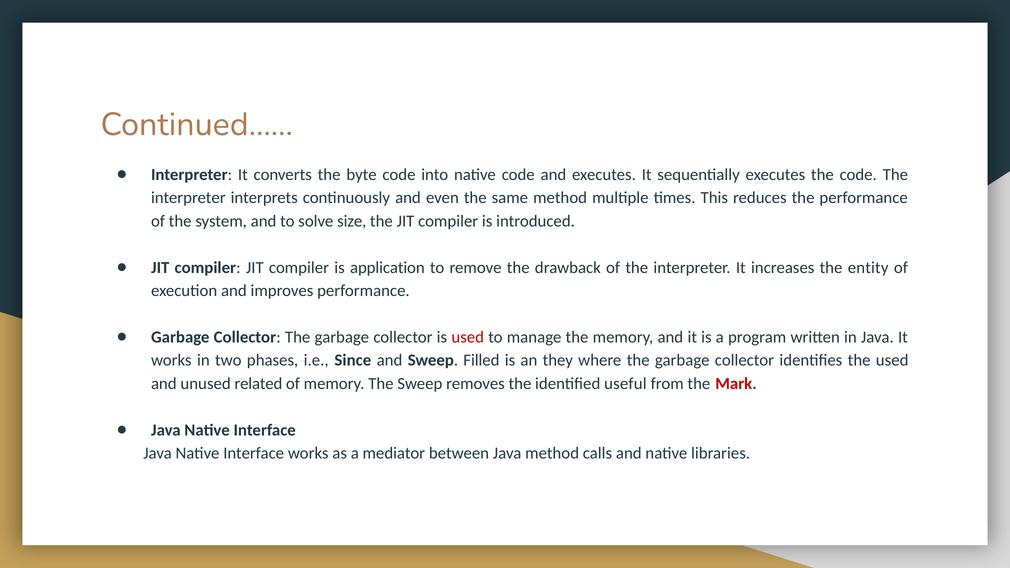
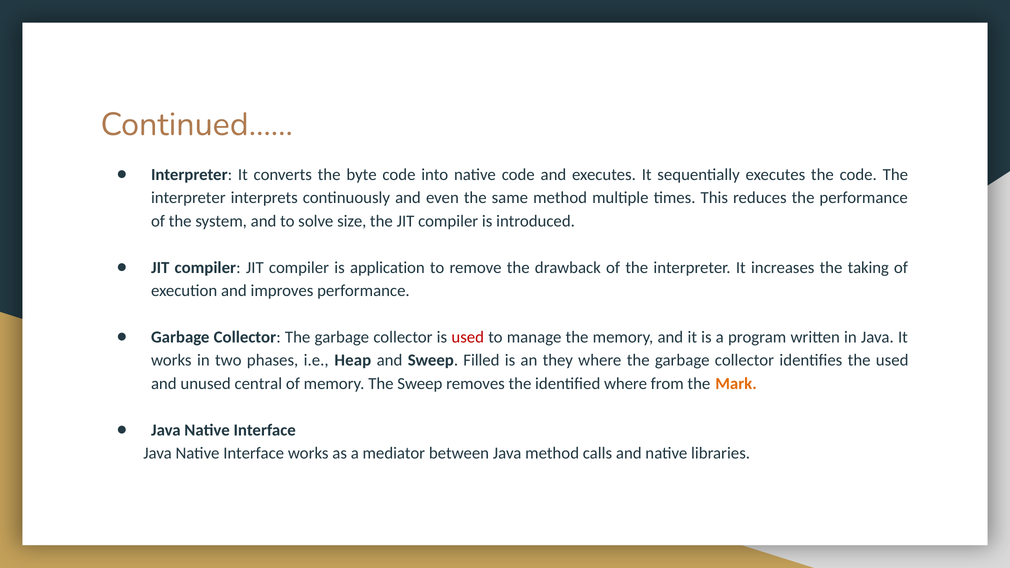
entity: entity -> taking
Since: Since -> Heap
related: related -> central
identified useful: useful -> where
Mark colour: red -> orange
